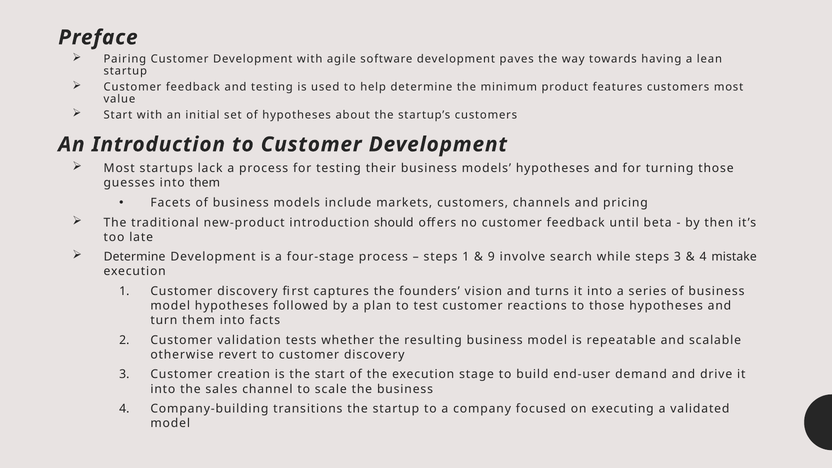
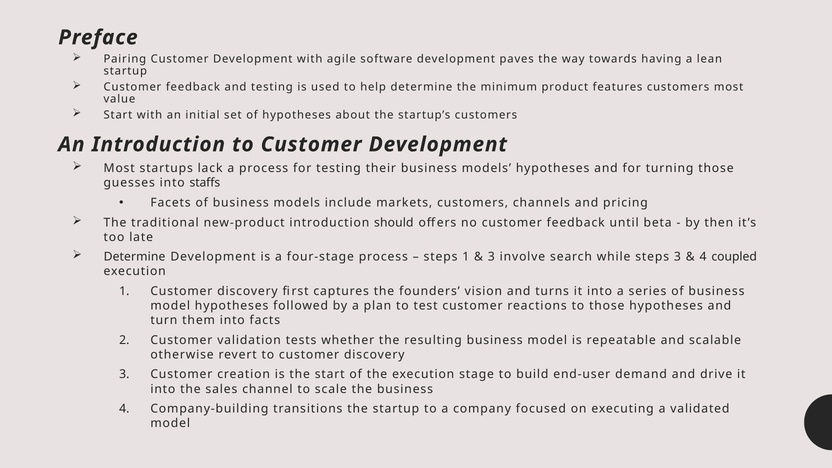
into them: them -> staffs
9 at (491, 257): 9 -> 3
mistake: mistake -> coupled
